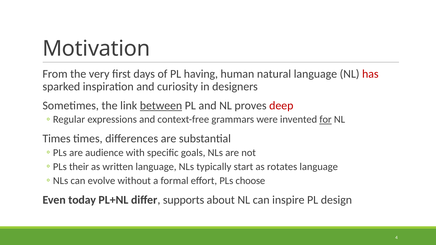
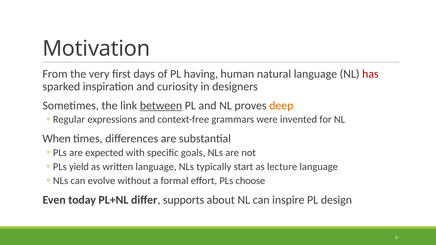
deep colour: red -> orange
for underline: present -> none
Times at (57, 139): Times -> When
audience: audience -> expected
their: their -> yield
rotates: rotates -> lecture
